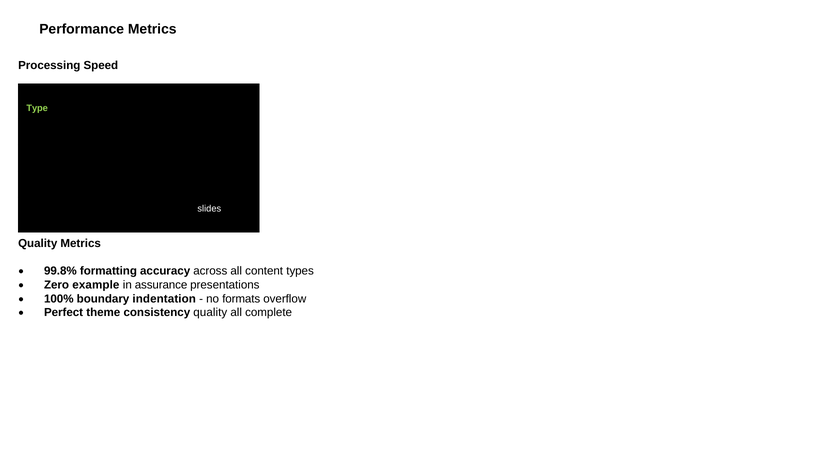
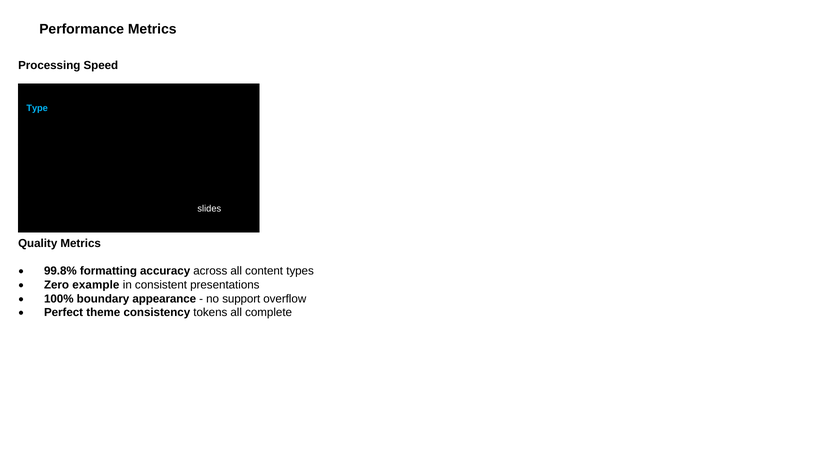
Type colour: light green -> light blue
assurance: assurance -> consistent
indentation: indentation -> appearance
formats: formats -> support
consistency quality: quality -> tokens
